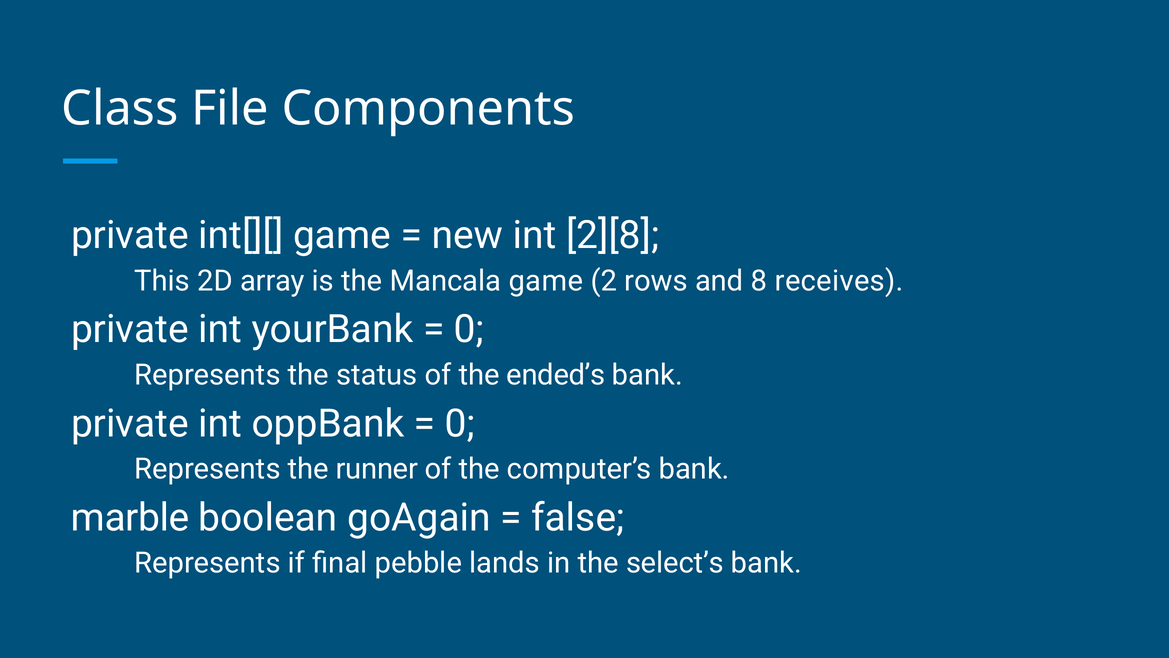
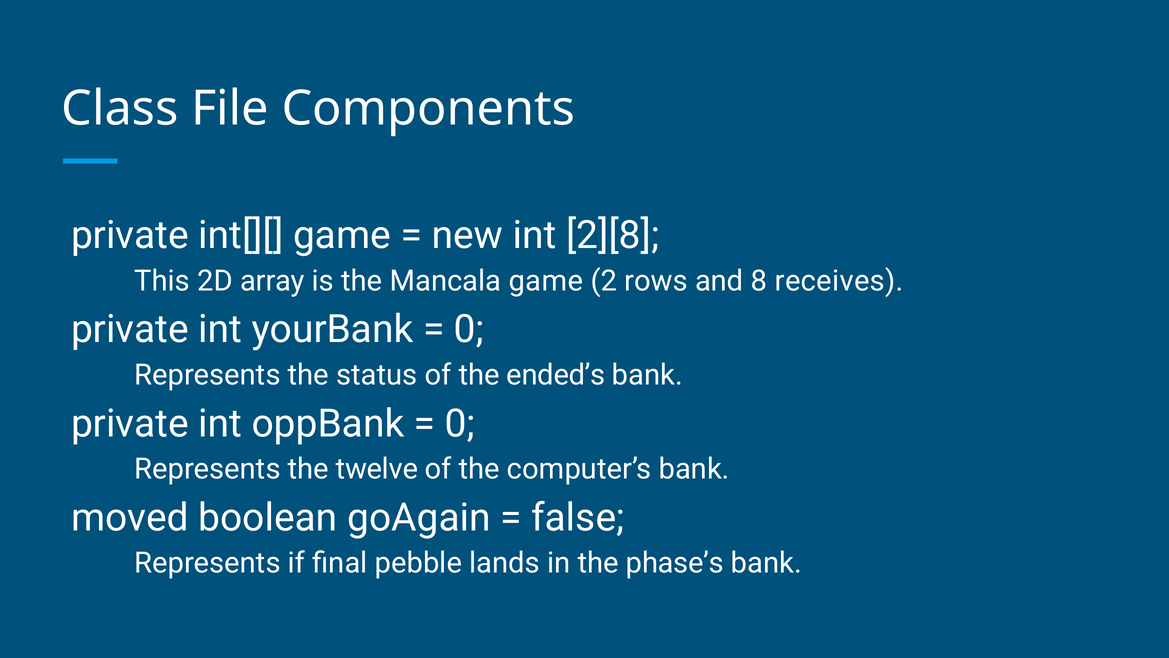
runner: runner -> twelve
marble: marble -> moved
select’s: select’s -> phase’s
